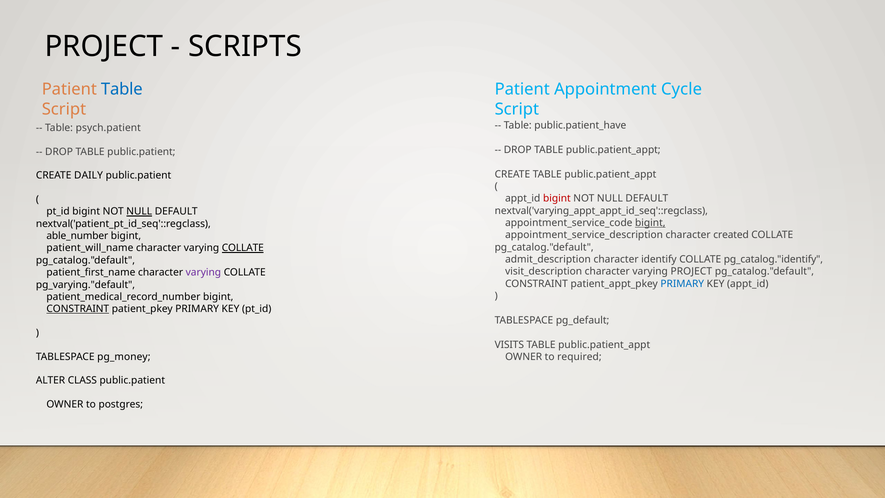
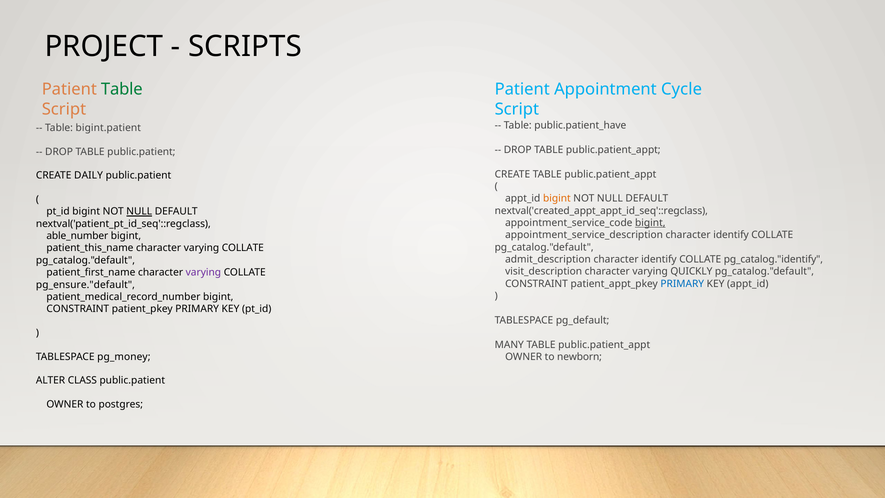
Table at (122, 89) colour: blue -> green
psych.patient: psych.patient -> bigint.patient
bigint at (557, 198) colour: red -> orange
nextval('varying_appt_appt_id_seq'::regclass: nextval('varying_appt_appt_id_seq'::regclass -> nextval('created_appt_appt_id_seq'::regclass
appointment_service_description character created: created -> identify
patient_will_name: patient_will_name -> patient_this_name
COLLATE at (243, 248) underline: present -> none
varying PROJECT: PROJECT -> QUICKLY
pg_varying."default: pg_varying."default -> pg_ensure."default
CONSTRAINT at (78, 309) underline: present -> none
VISITS: VISITS -> MANY
required: required -> newborn
